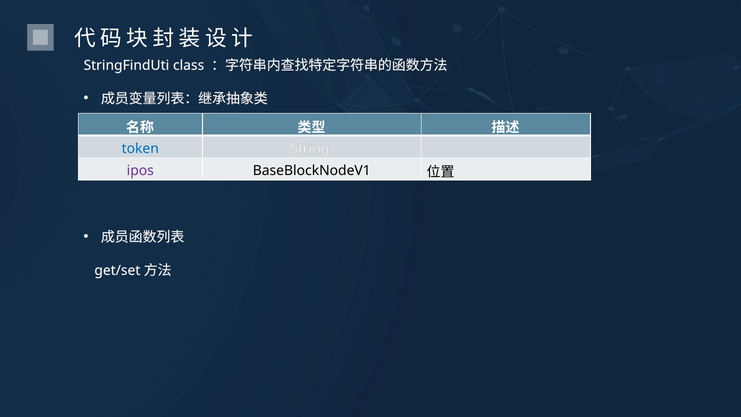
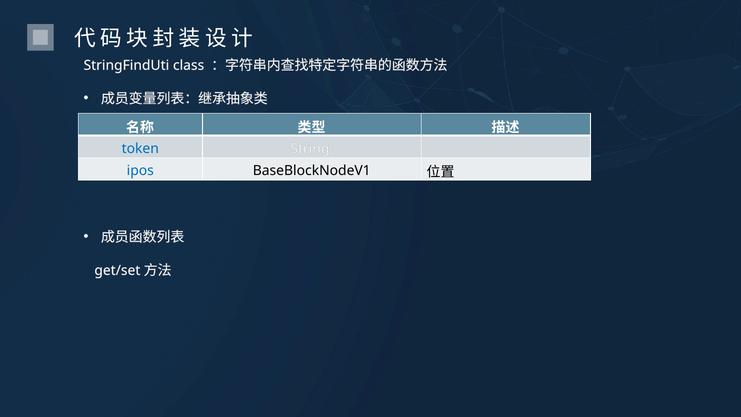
ipos colour: purple -> blue
